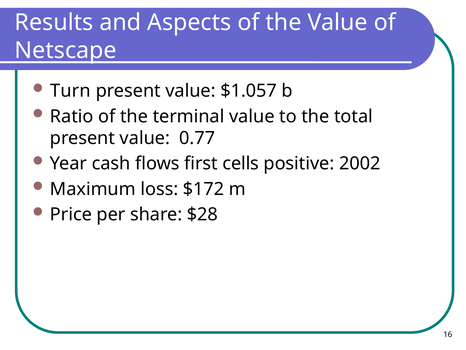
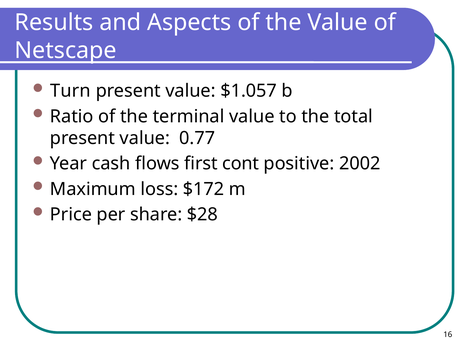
cells: cells -> cont
